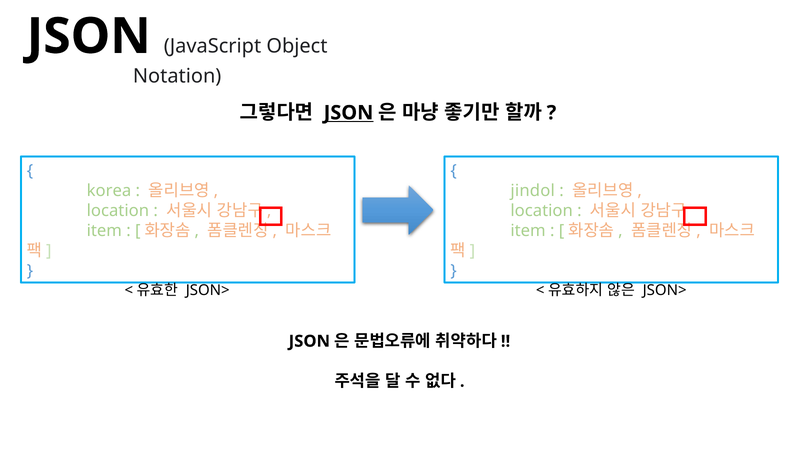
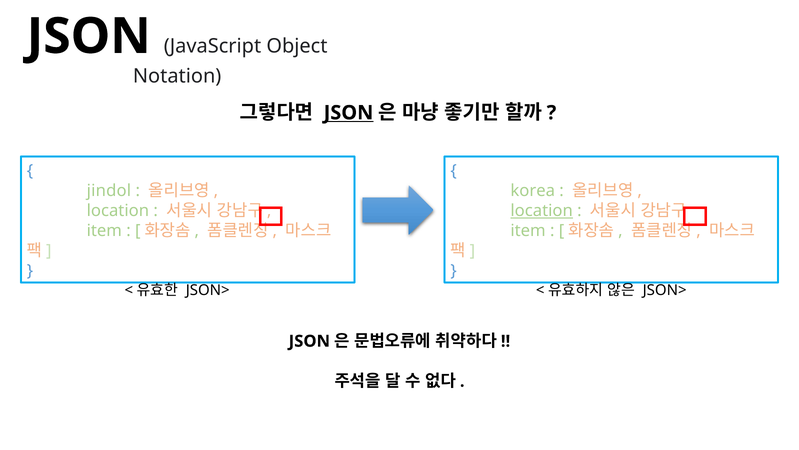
korea: korea -> jindol
jindol: jindol -> korea
location at (542, 210) underline: none -> present
